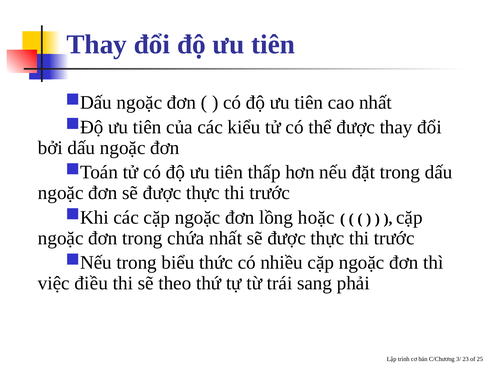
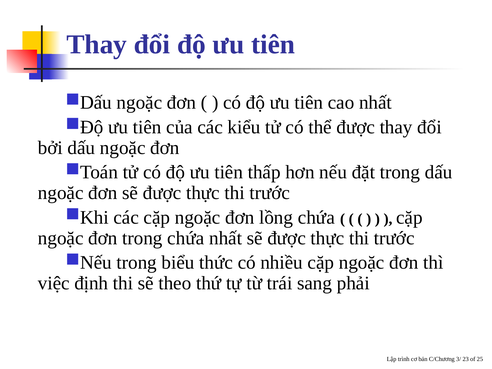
lồng hoặc: hoặc -> chứa
điều: điều -> định
